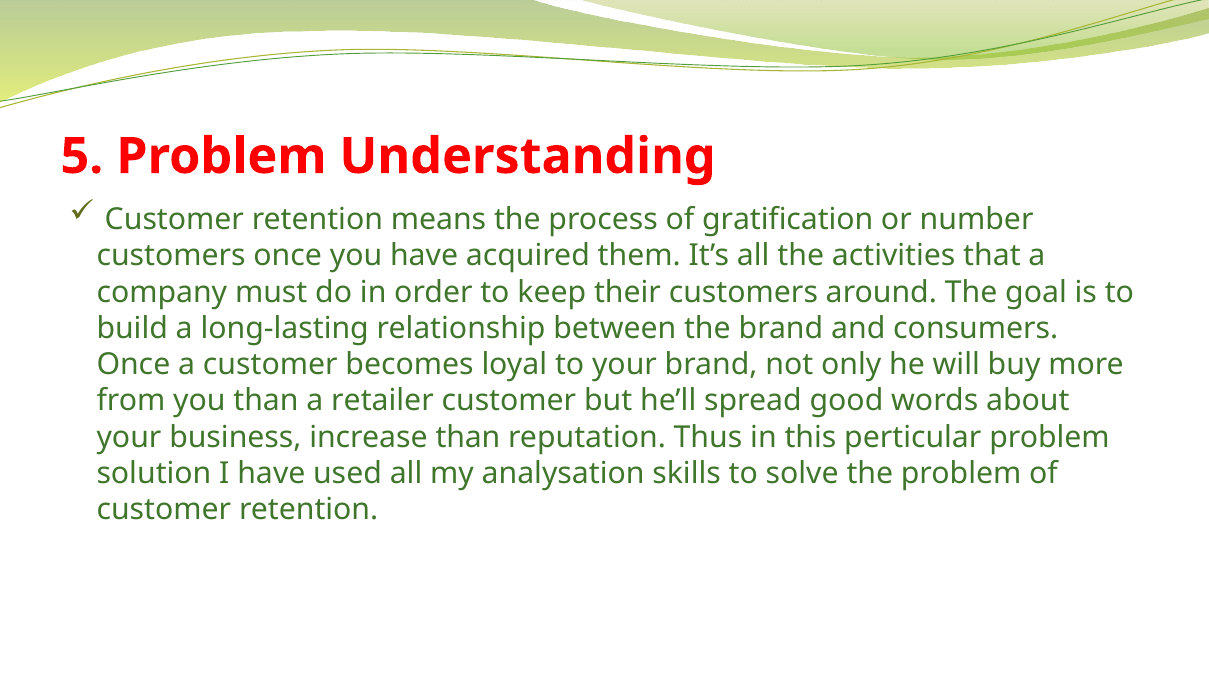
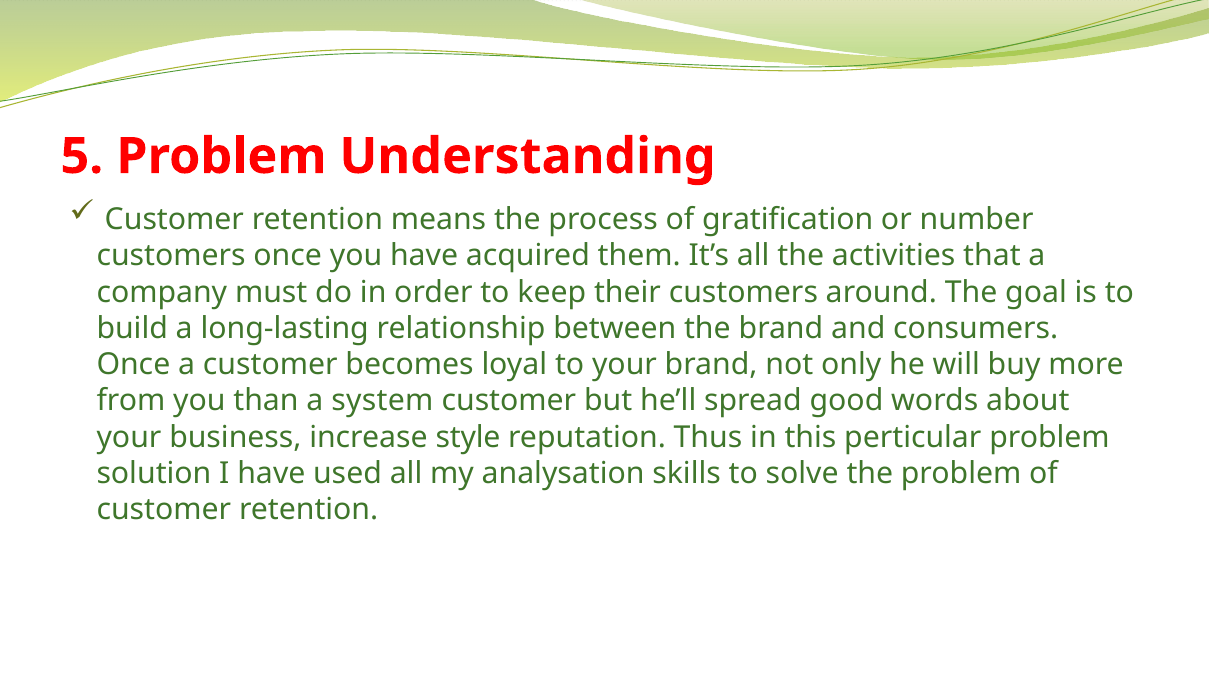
retailer: retailer -> system
increase than: than -> style
